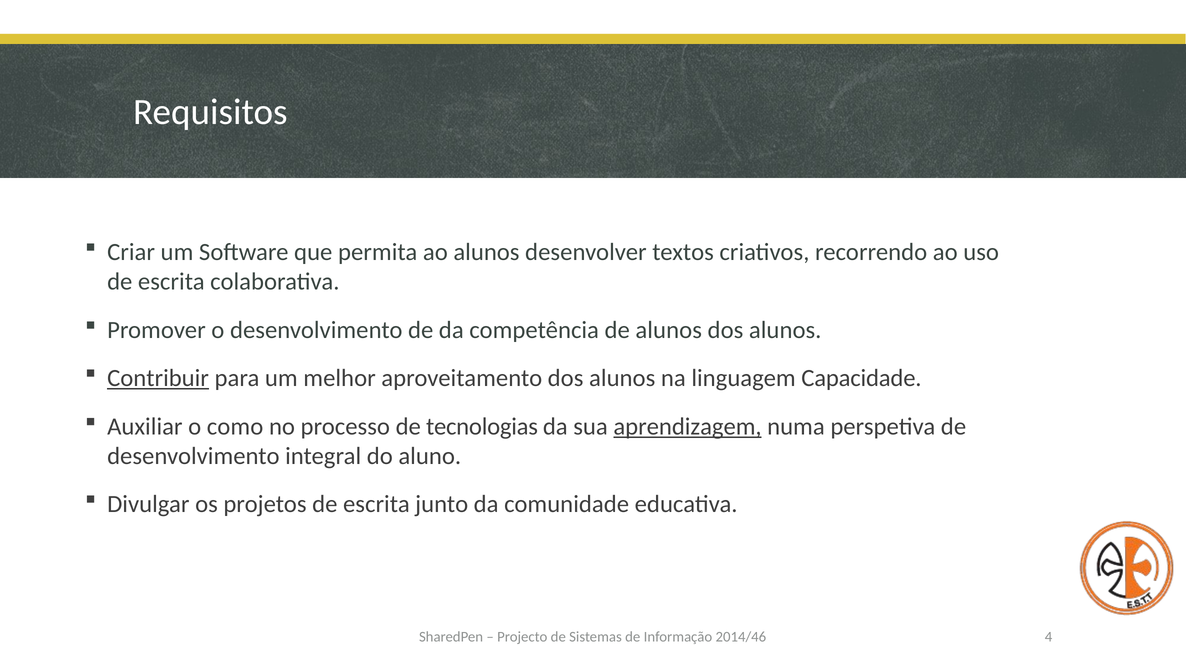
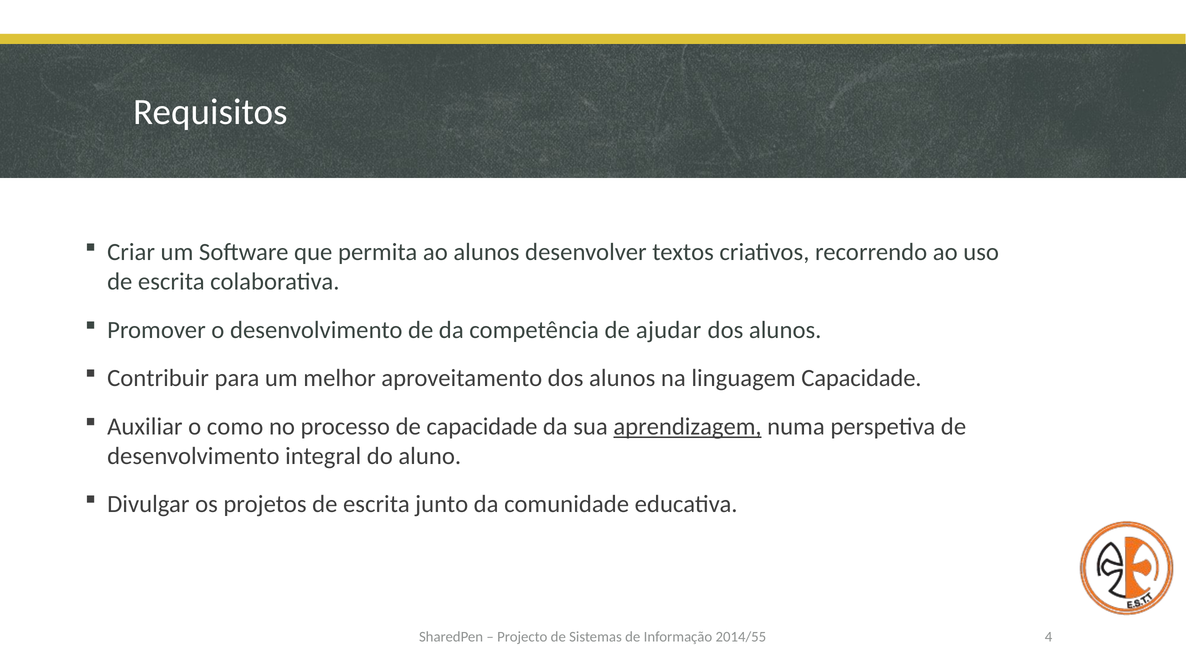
de alunos: alunos -> ajudar
Contribuir underline: present -> none
de tecnologias: tecnologias -> capacidade
2014/46: 2014/46 -> 2014/55
